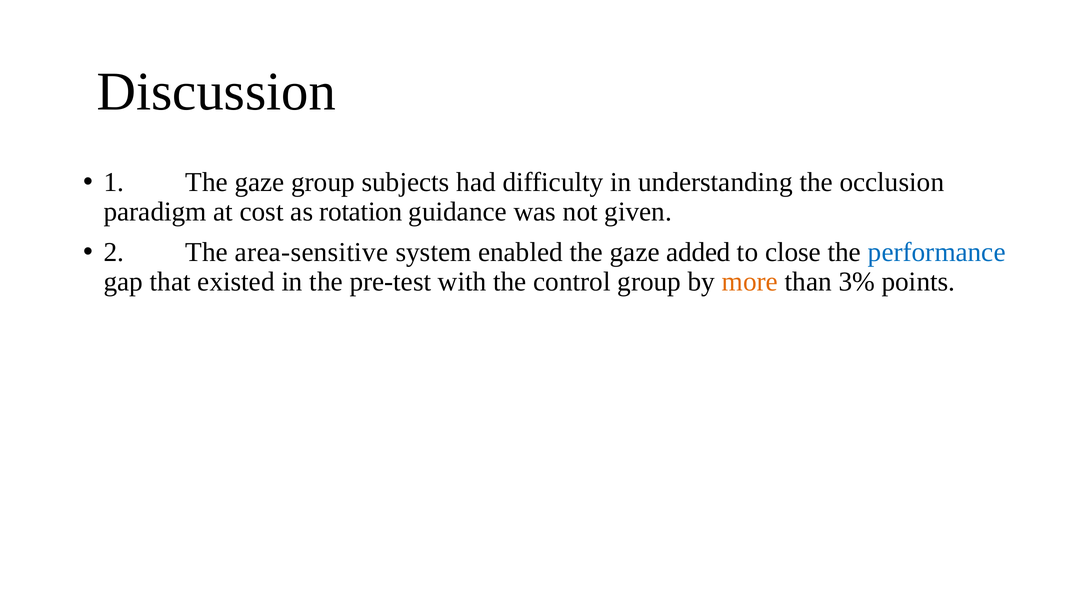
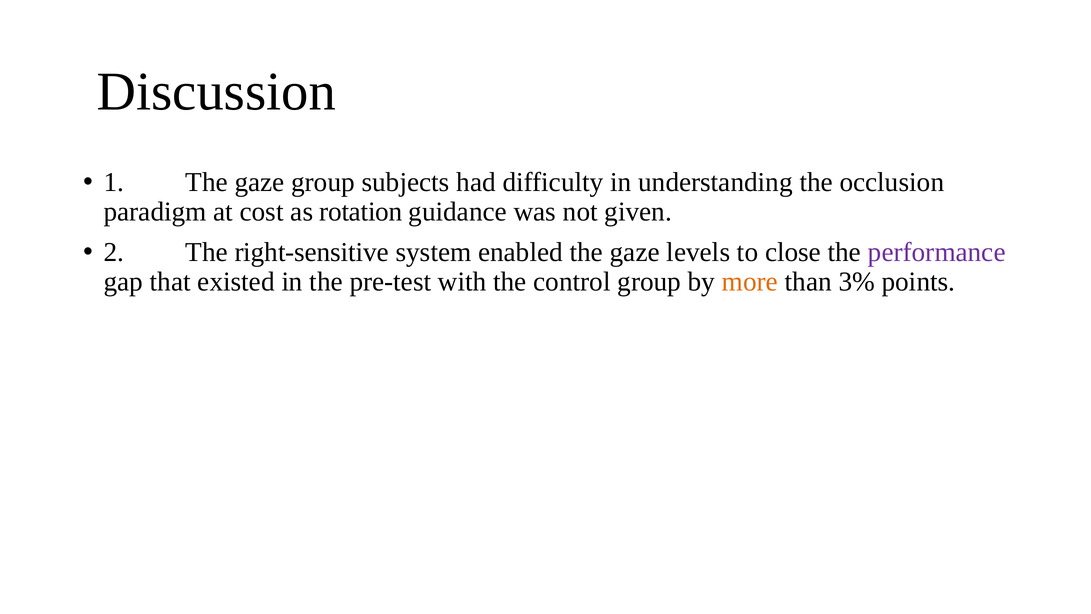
area-sensitive: area-sensitive -> right-sensitive
added: added -> levels
performance colour: blue -> purple
